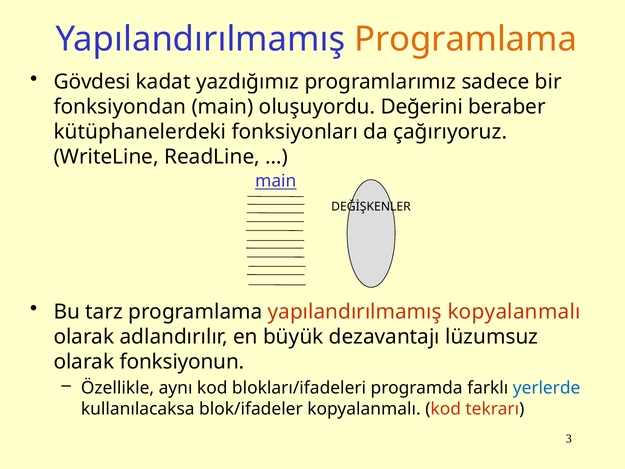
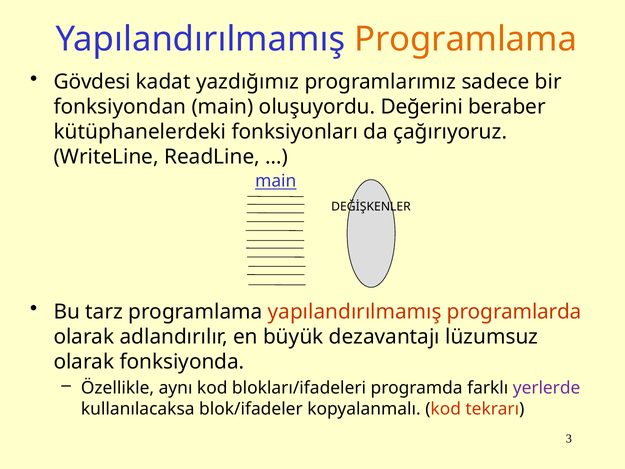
yapılandırılmamış kopyalanmalı: kopyalanmalı -> programlarda
fonksiyonun: fonksiyonun -> fonksiyonda
yerlerde colour: blue -> purple
